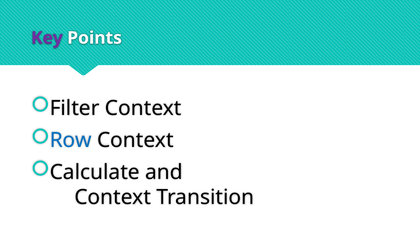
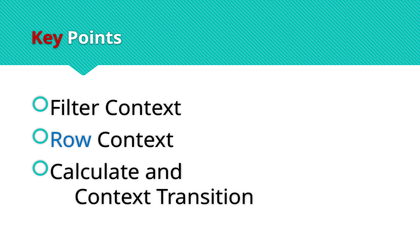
Key colour: purple -> red
